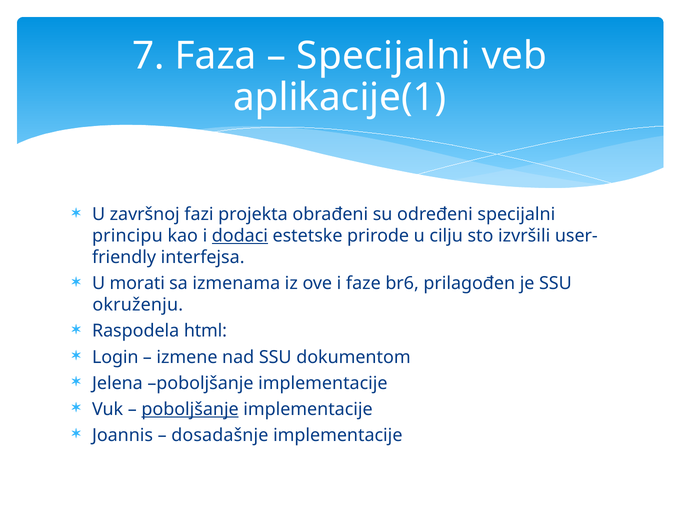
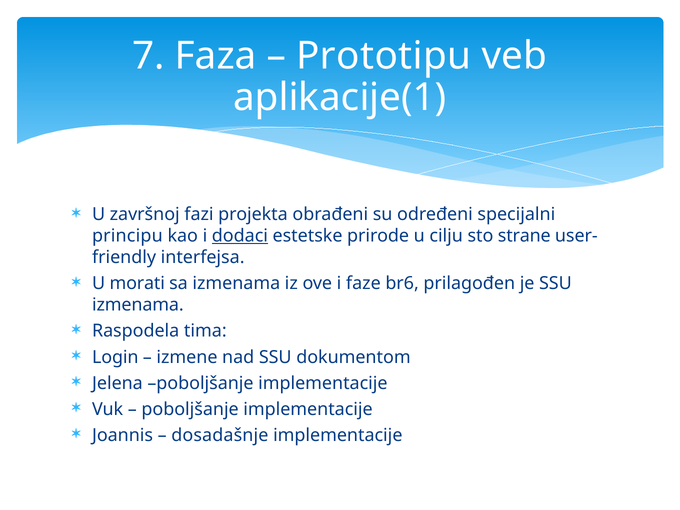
Specijalni at (384, 56): Specijalni -> Prototipu
izvršili: izvršili -> strane
okruženju at (138, 305): okruženju -> izmenama
html: html -> tima
poboljšanje at (190, 409) underline: present -> none
